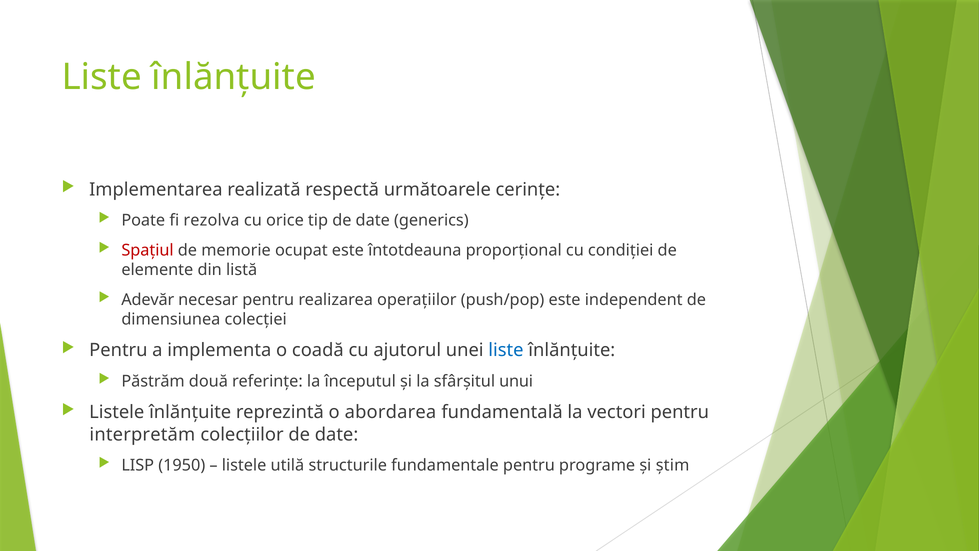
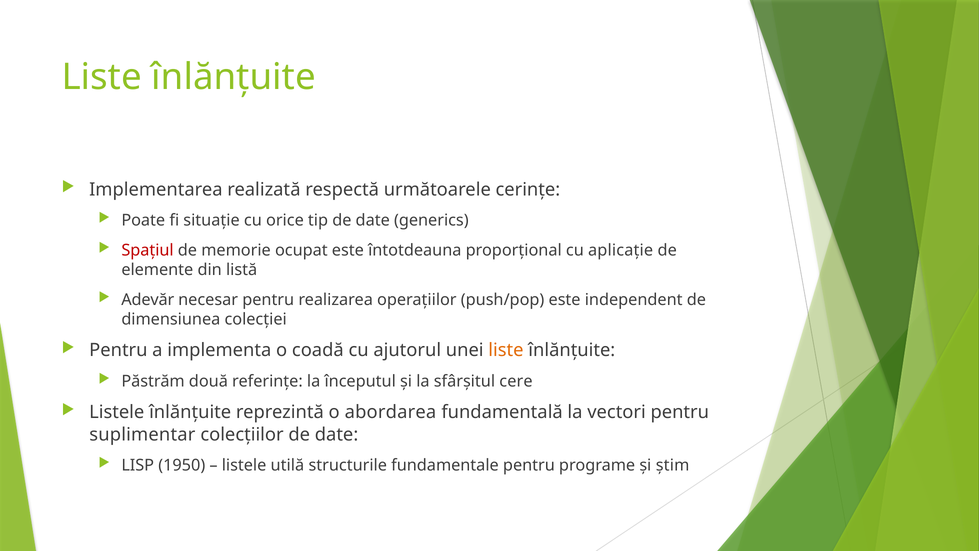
rezolva: rezolva -> situație
condiției: condiției -> aplicație
liste at (506, 350) colour: blue -> orange
unui: unui -> cere
interpretăm: interpretăm -> suplimentar
